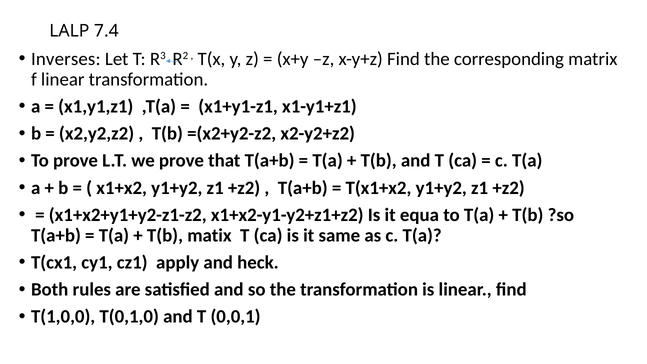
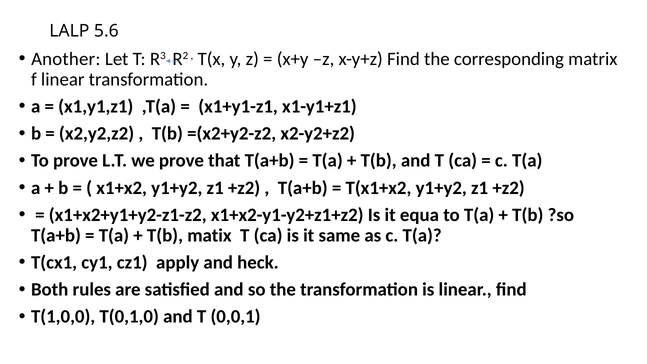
7.4: 7.4 -> 5.6
Inverses: Inverses -> Another
